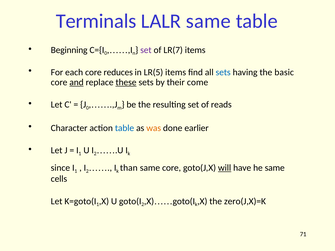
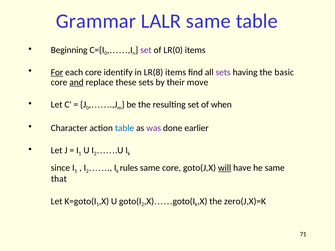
Terminals: Terminals -> Grammar
LR(7: LR(7 -> LR(0
For underline: none -> present
reduces: reduces -> identify
LR(5: LR(5 -> LR(8
sets at (223, 72) colour: blue -> purple
these underline: present -> none
come: come -> move
reads: reads -> when
was colour: orange -> purple
than: than -> rules
cells: cells -> that
